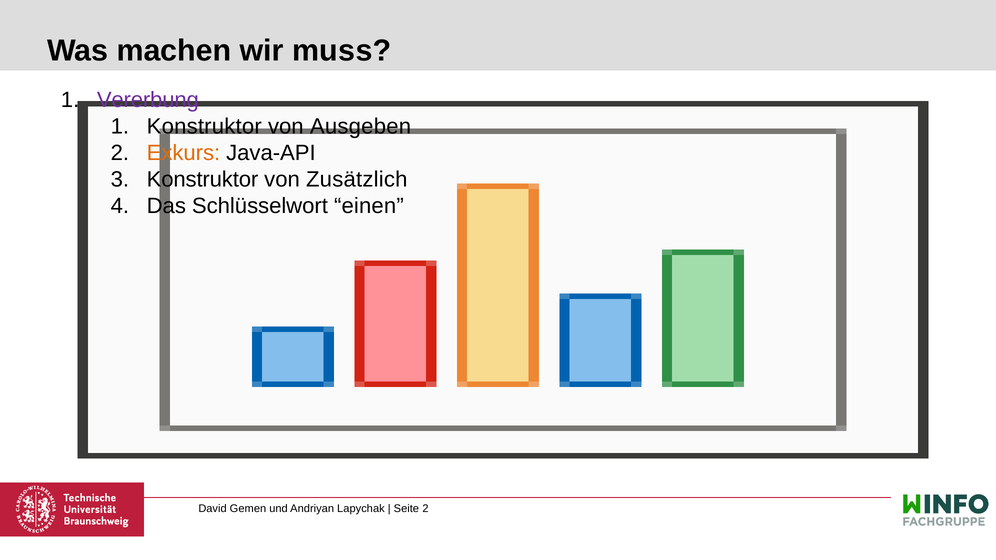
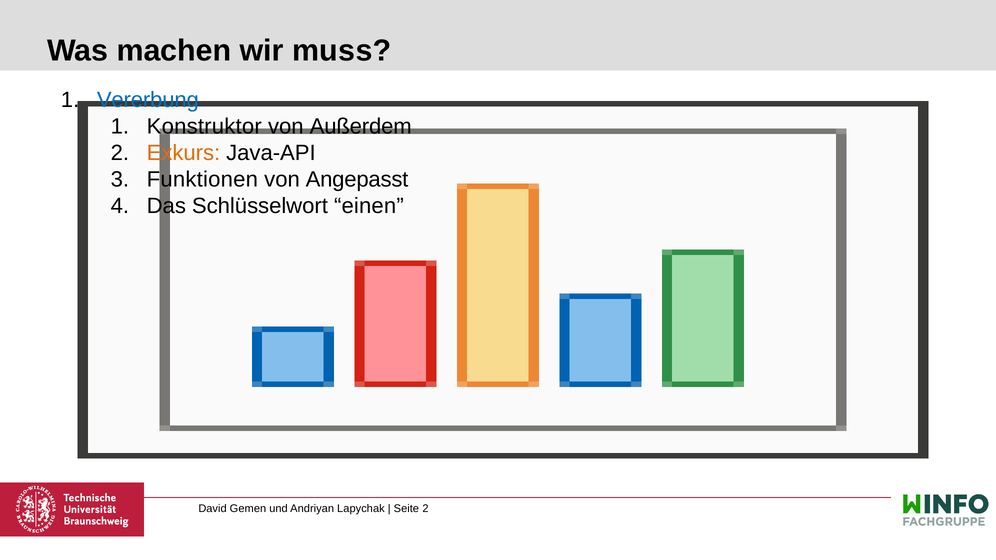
Vererbung colour: purple -> blue
Ausgeben: Ausgeben -> Außerdem
Konstruktor at (202, 180): Konstruktor -> Funktionen
Zusätzlich: Zusätzlich -> Angepasst
